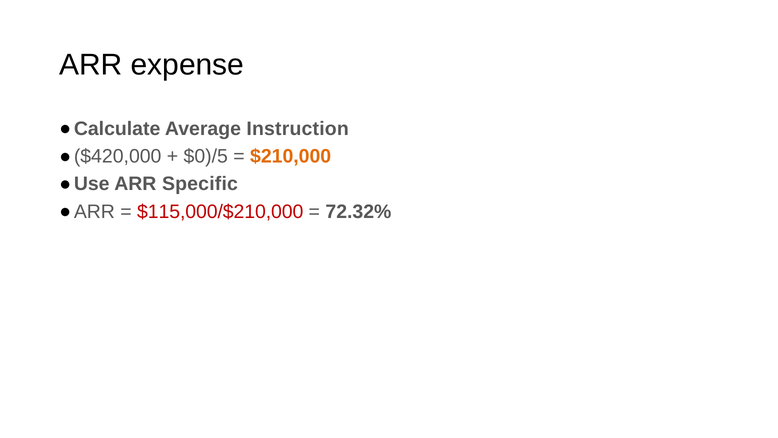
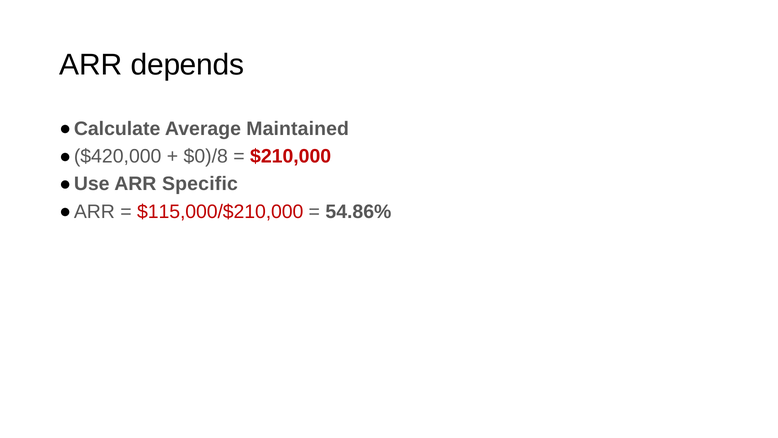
expense: expense -> depends
Instruction: Instruction -> Maintained
$0)/5: $0)/5 -> $0)/8
$210,000 colour: orange -> red
72.32%: 72.32% -> 54.86%
